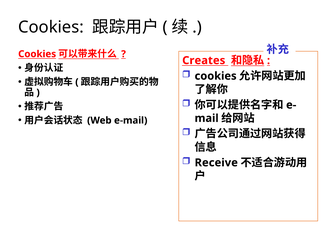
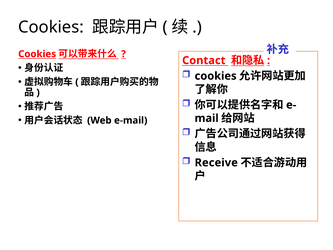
Creates: Creates -> Contact
